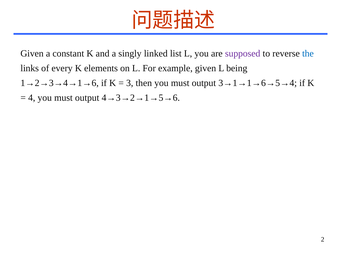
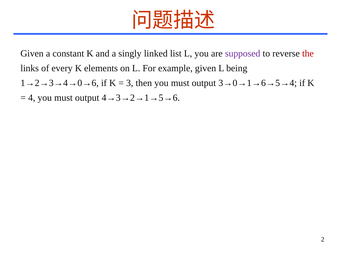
the colour: blue -> red
1→2→3→4→1→6: 1→2→3→4→1→6 -> 1→2→3→4→0→6
3→1→1→6→5→4: 3→1→1→6→5→4 -> 3→0→1→6→5→4
